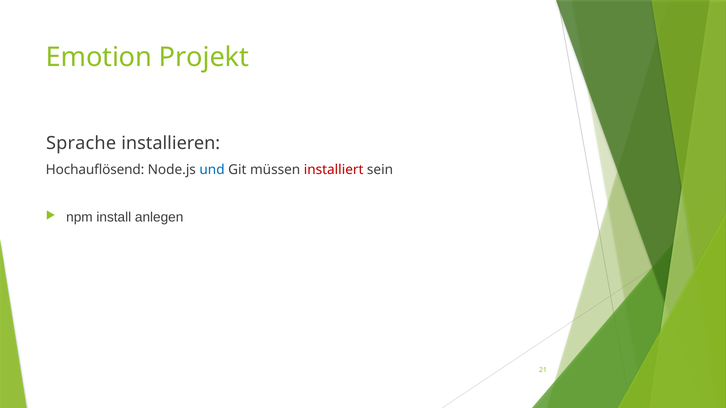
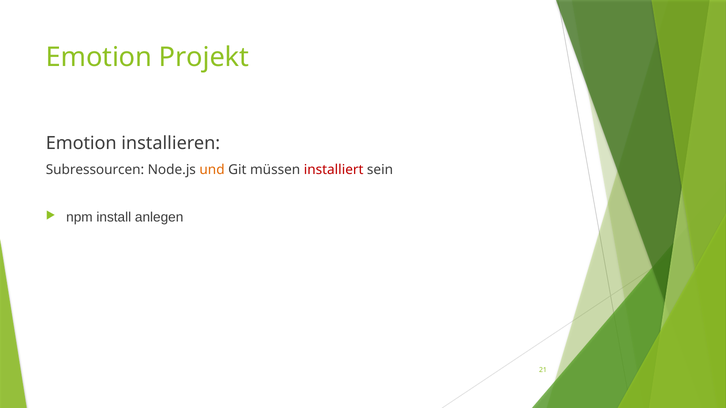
Sprache at (81, 144): Sprache -> Emotion
Hochauflösend: Hochauflösend -> Subressourcen
und colour: blue -> orange
